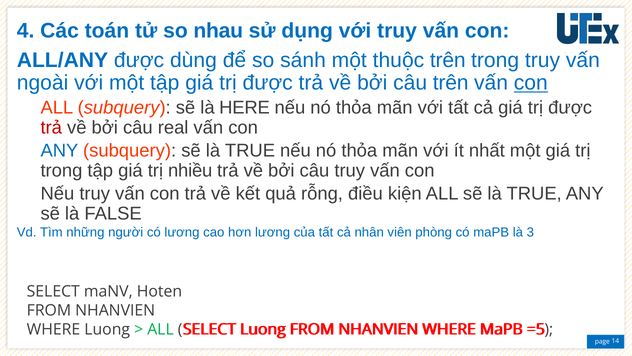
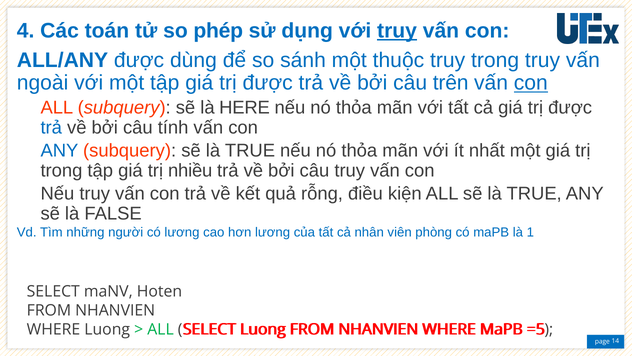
nhau: nhau -> phép
truy at (397, 31) underline: none -> present
thuộc trên: trên -> truy
trả at (51, 127) colour: red -> blue
real: real -> tính
3: 3 -> 1
